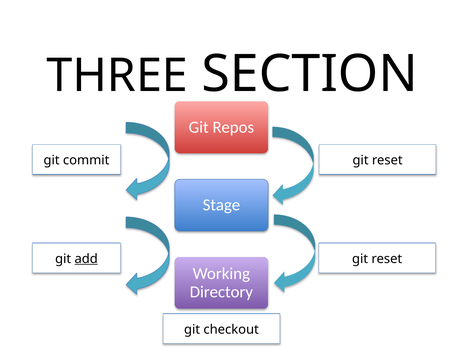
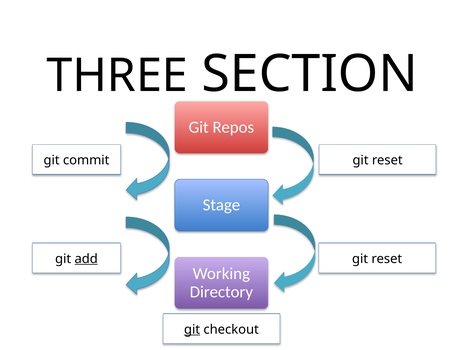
git at (192, 330) underline: none -> present
